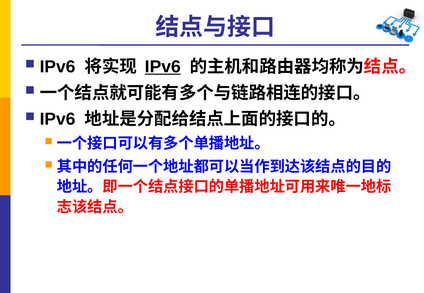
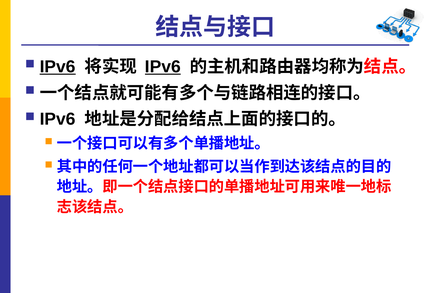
IPv6 at (58, 67) underline: none -> present
